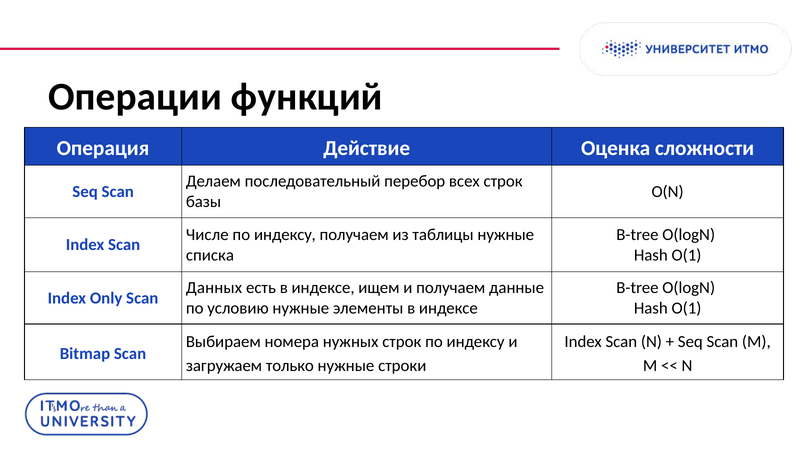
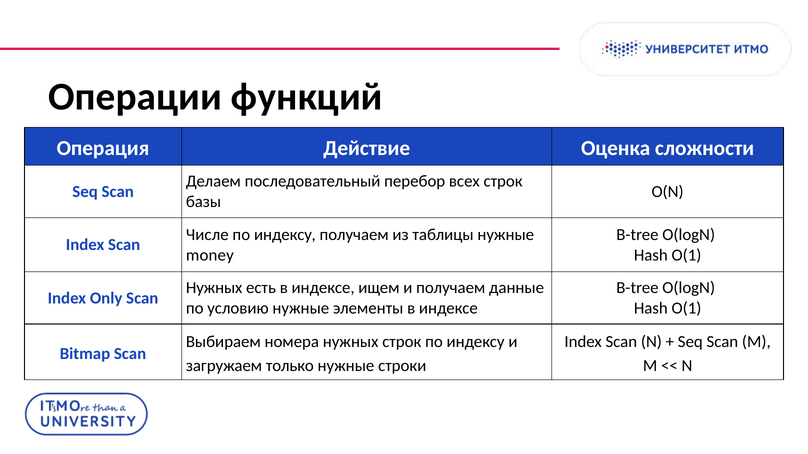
списка: списка -> money
Данных at (214, 288): Данных -> Нужных
